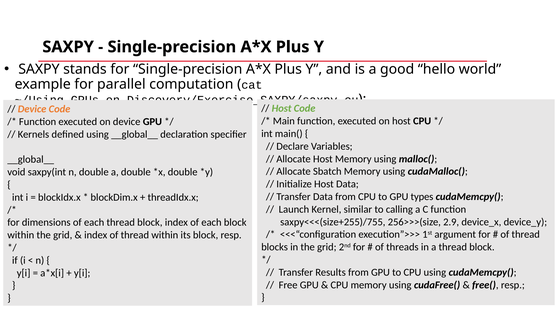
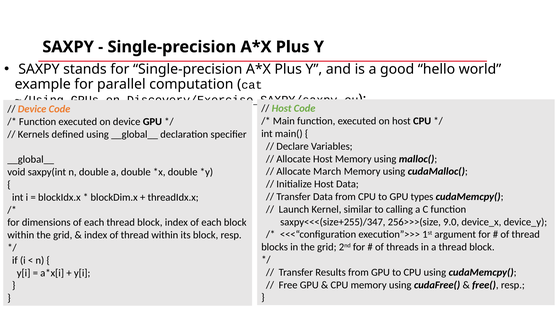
Sbatch: Sbatch -> March
saxpy<<<(size+255)/755: saxpy<<<(size+255)/755 -> saxpy<<<(size+255)/347
2.9: 2.9 -> 9.0
